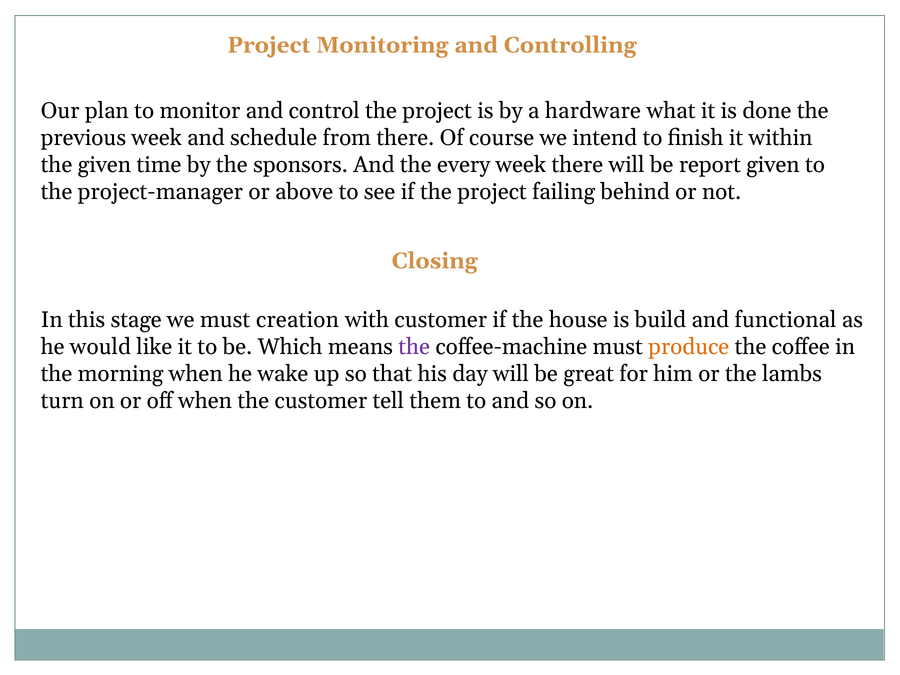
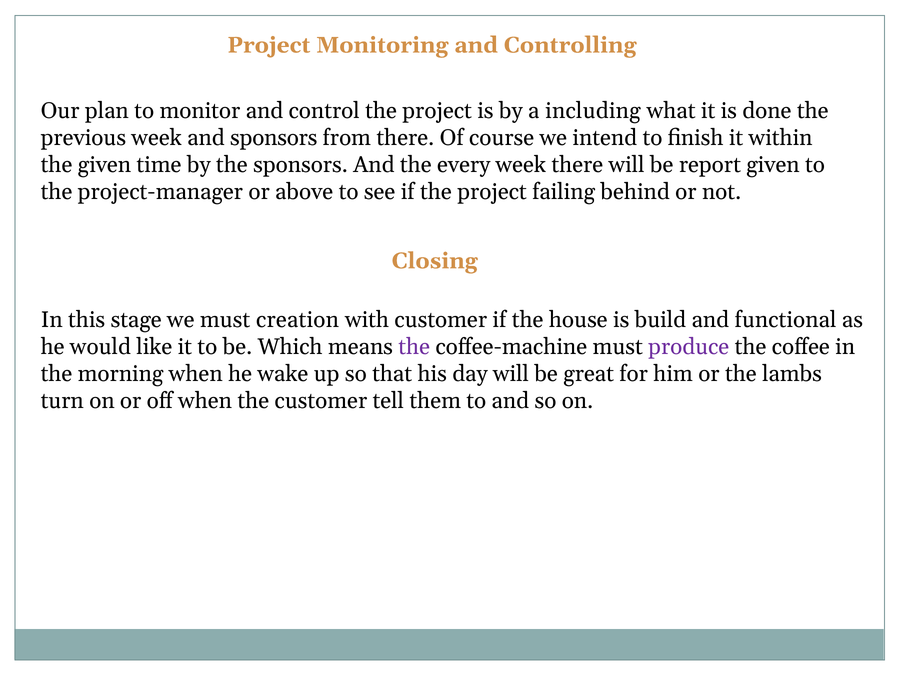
hardware: hardware -> including
and schedule: schedule -> sponsors
produce colour: orange -> purple
